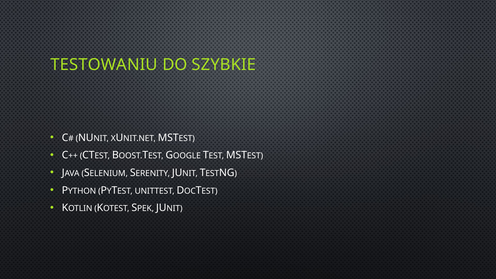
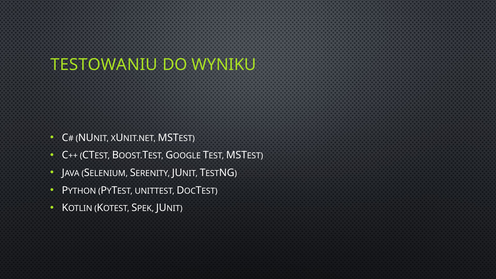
SZYBKIE: SZYBKIE -> WYNIKU
